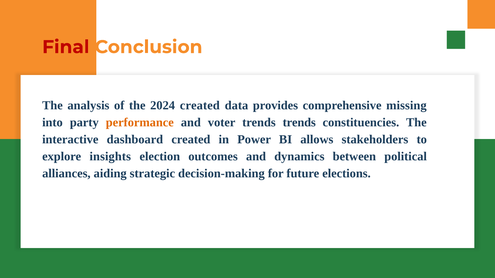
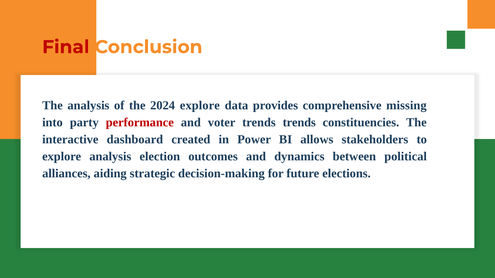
2024 created: created -> explore
performance colour: orange -> red
explore insights: insights -> analysis
